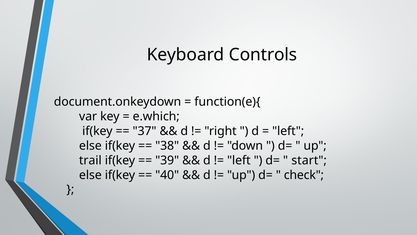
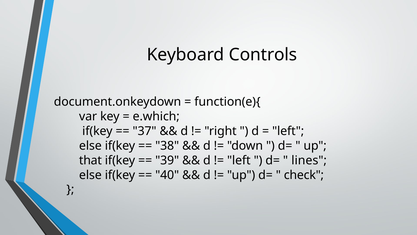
trail: trail -> that
start: start -> lines
